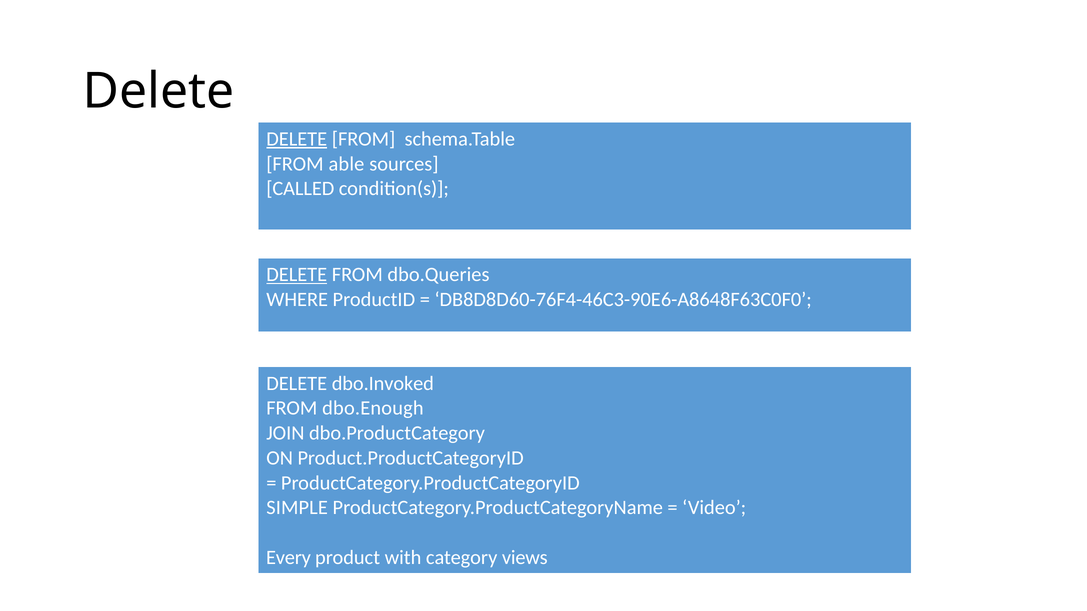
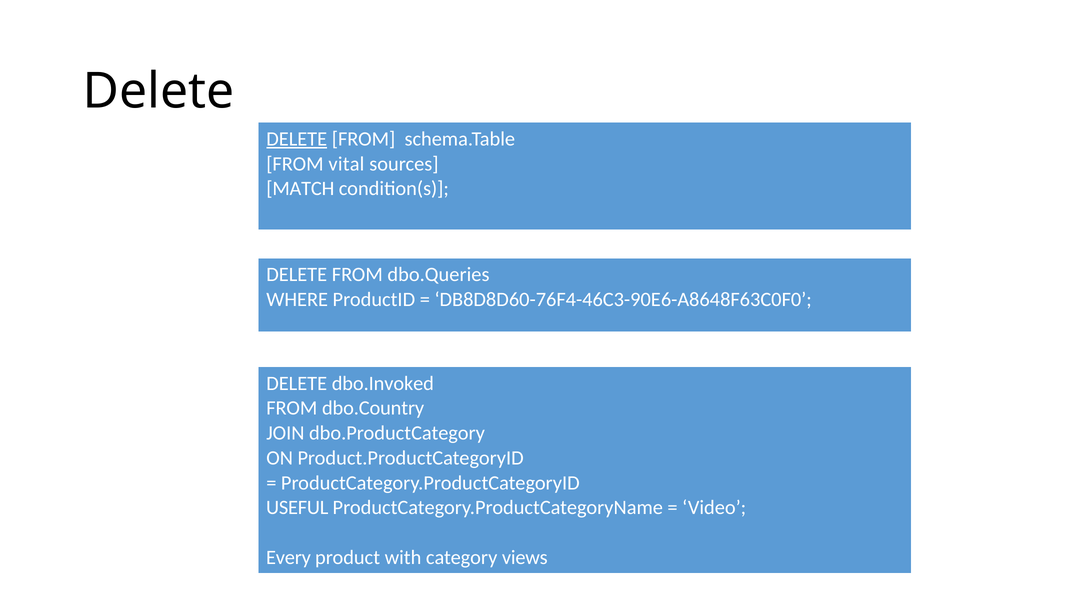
able: able -> vital
CALLED: CALLED -> MATCH
DELETE at (297, 275) underline: present -> none
dbo.Enough: dbo.Enough -> dbo.Country
SIMPLE: SIMPLE -> USEFUL
